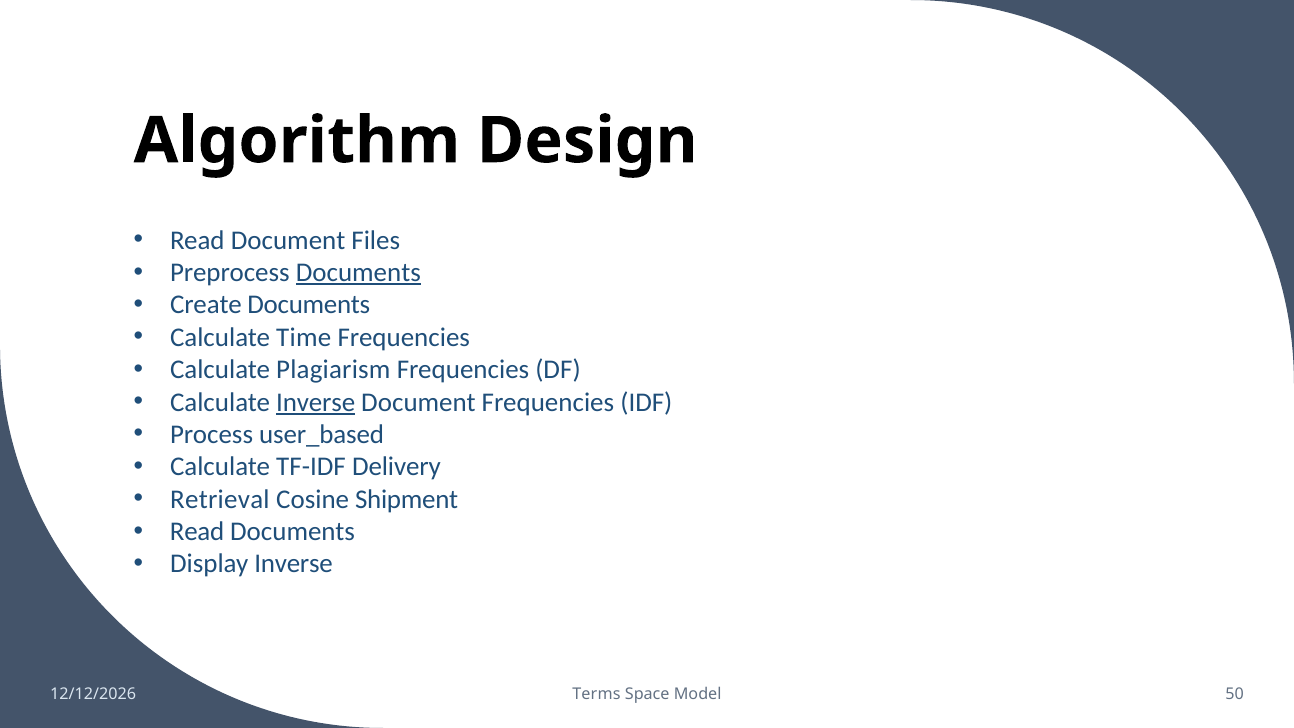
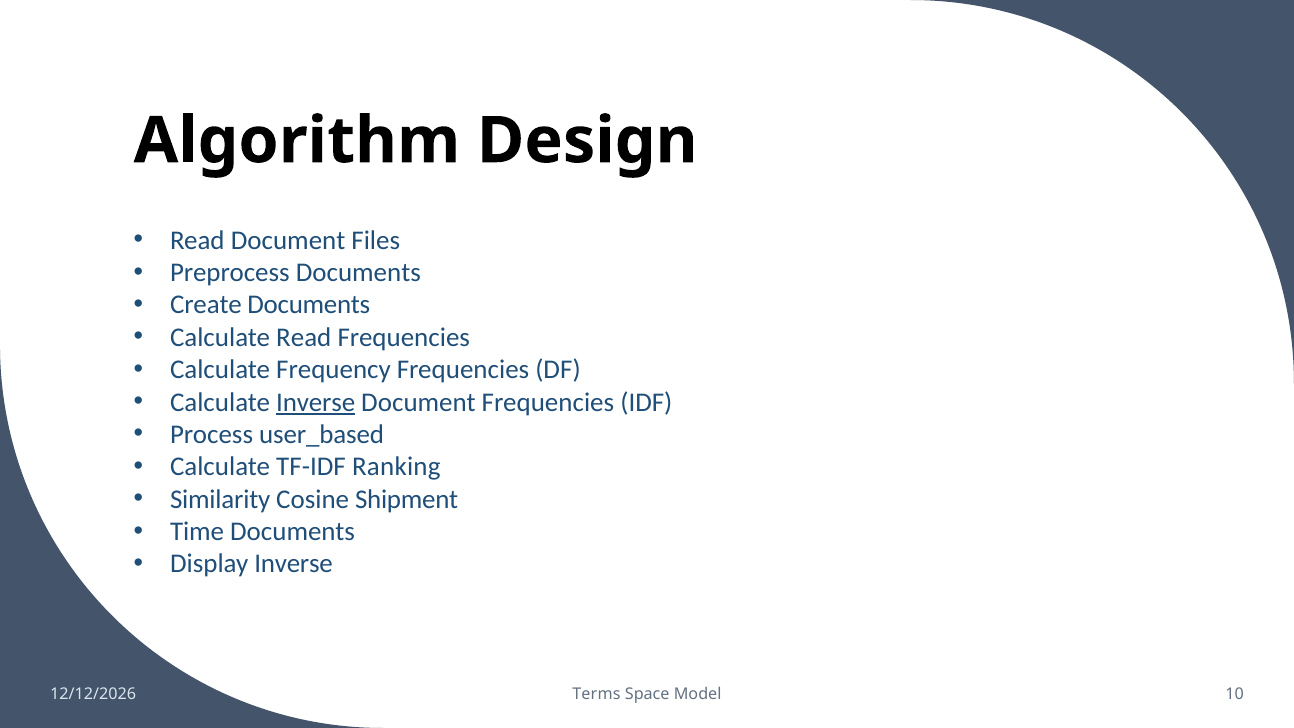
Documents at (358, 273) underline: present -> none
Calculate Time: Time -> Read
Plagiarism: Plagiarism -> Frequency
Delivery: Delivery -> Ranking
Retrieval: Retrieval -> Similarity
Read at (197, 532): Read -> Time
50: 50 -> 10
